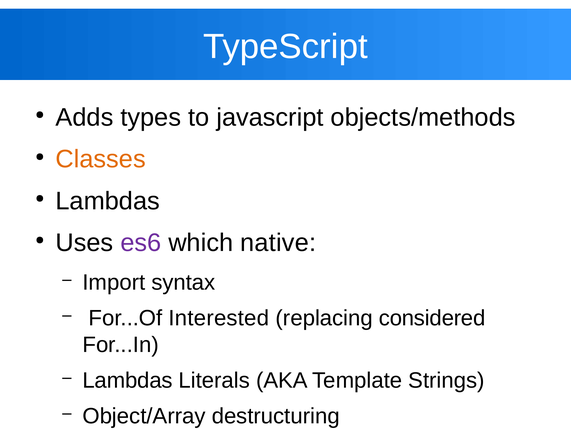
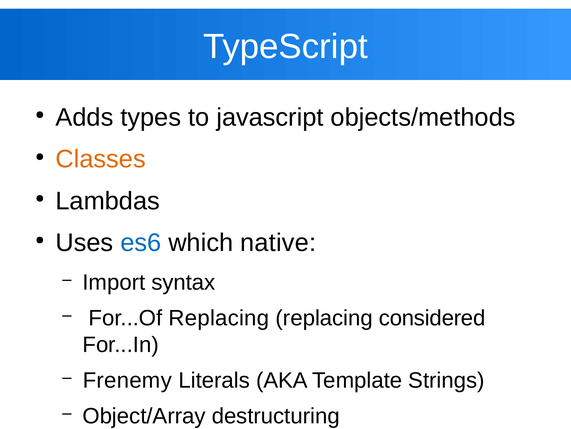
es6 colour: purple -> blue
For...Of Interested: Interested -> Replacing
Lambdas at (128, 380): Lambdas -> Frenemy
